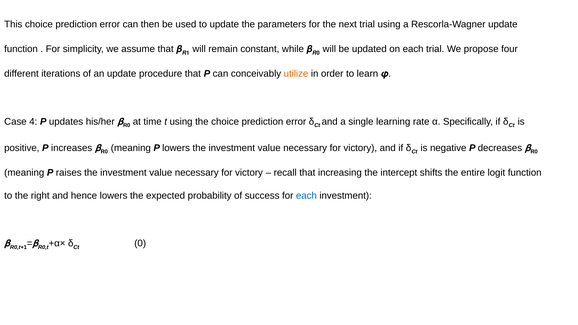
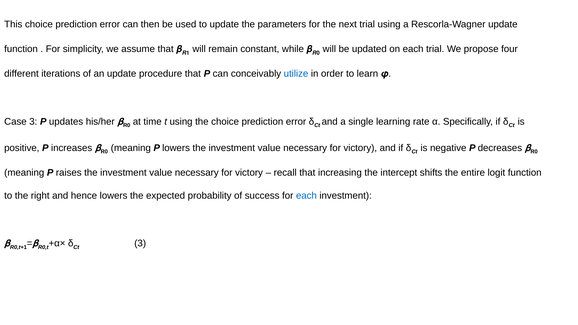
utilize colour: orange -> blue
Case 4: 4 -> 3
0 at (140, 244): 0 -> 3
